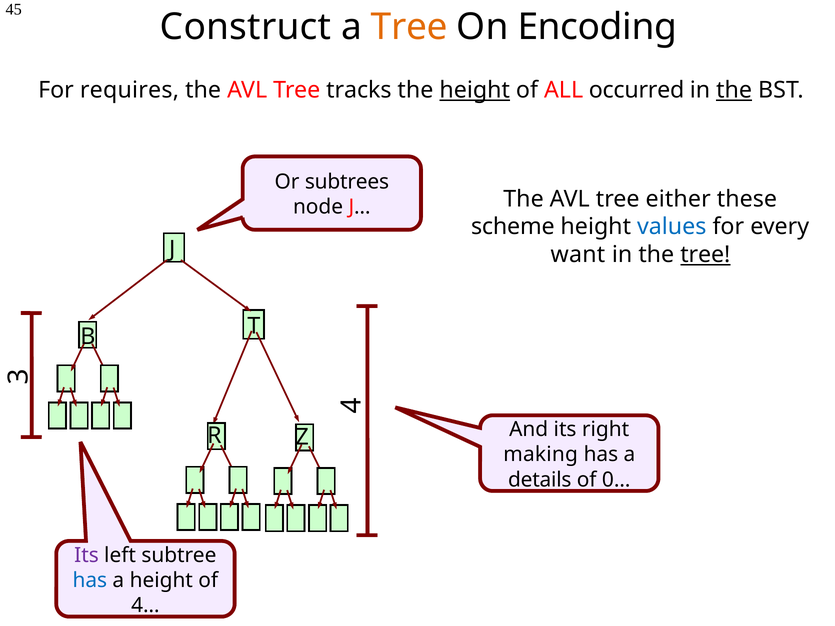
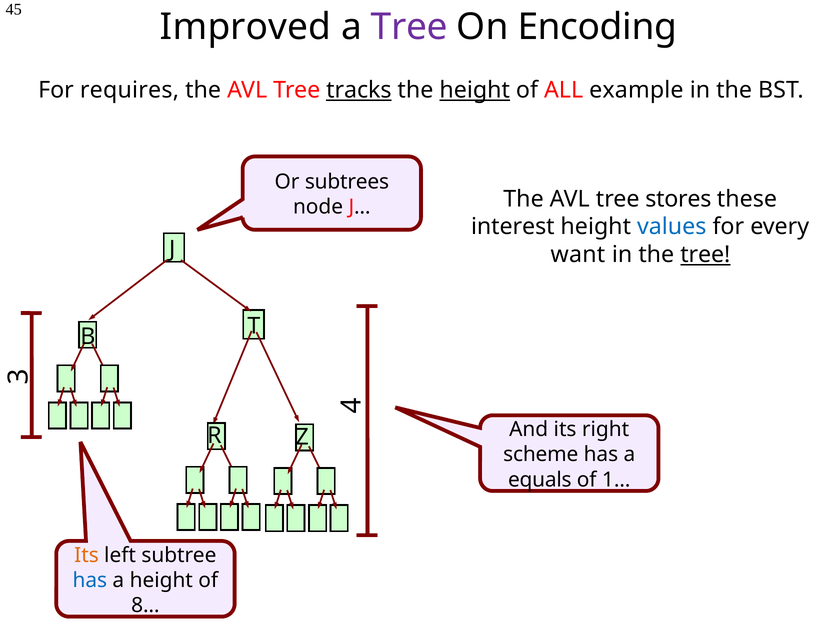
Construct: Construct -> Improved
Tree at (409, 27) colour: orange -> purple
tracks underline: none -> present
occurred: occurred -> example
the at (734, 90) underline: present -> none
either: either -> stores
scheme: scheme -> interest
making: making -> scheme
details: details -> equals
0…: 0… -> 1…
Its at (87, 555) colour: purple -> orange
4…: 4… -> 8…
